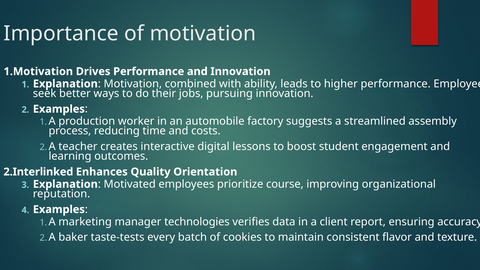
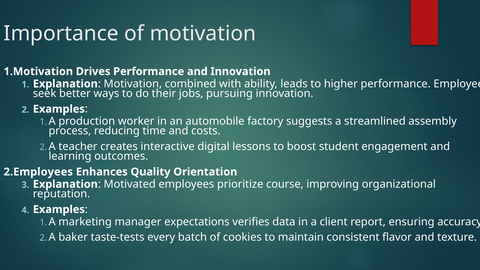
2.Interlinked: 2.Interlinked -> 2.Employees
technologies: technologies -> expectations
